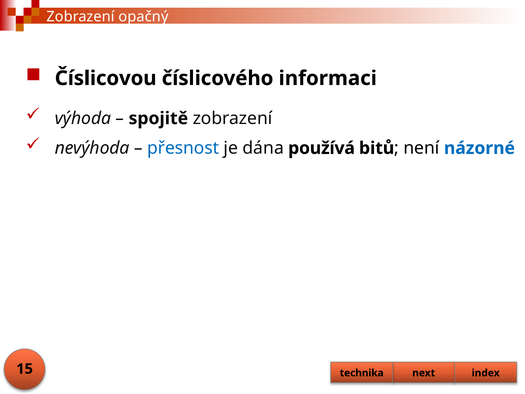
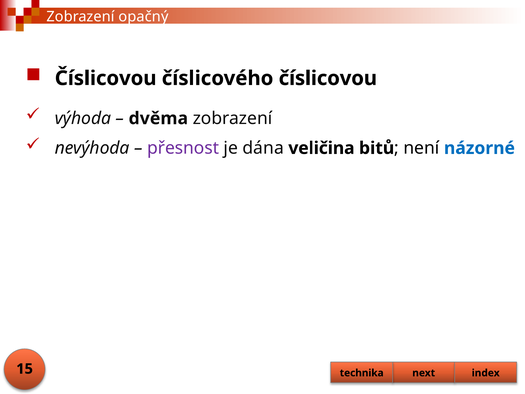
číslicového informaci: informaci -> číslicovou
spojitě: spojitě -> dvěma
přesnost colour: blue -> purple
používá: používá -> veličina
